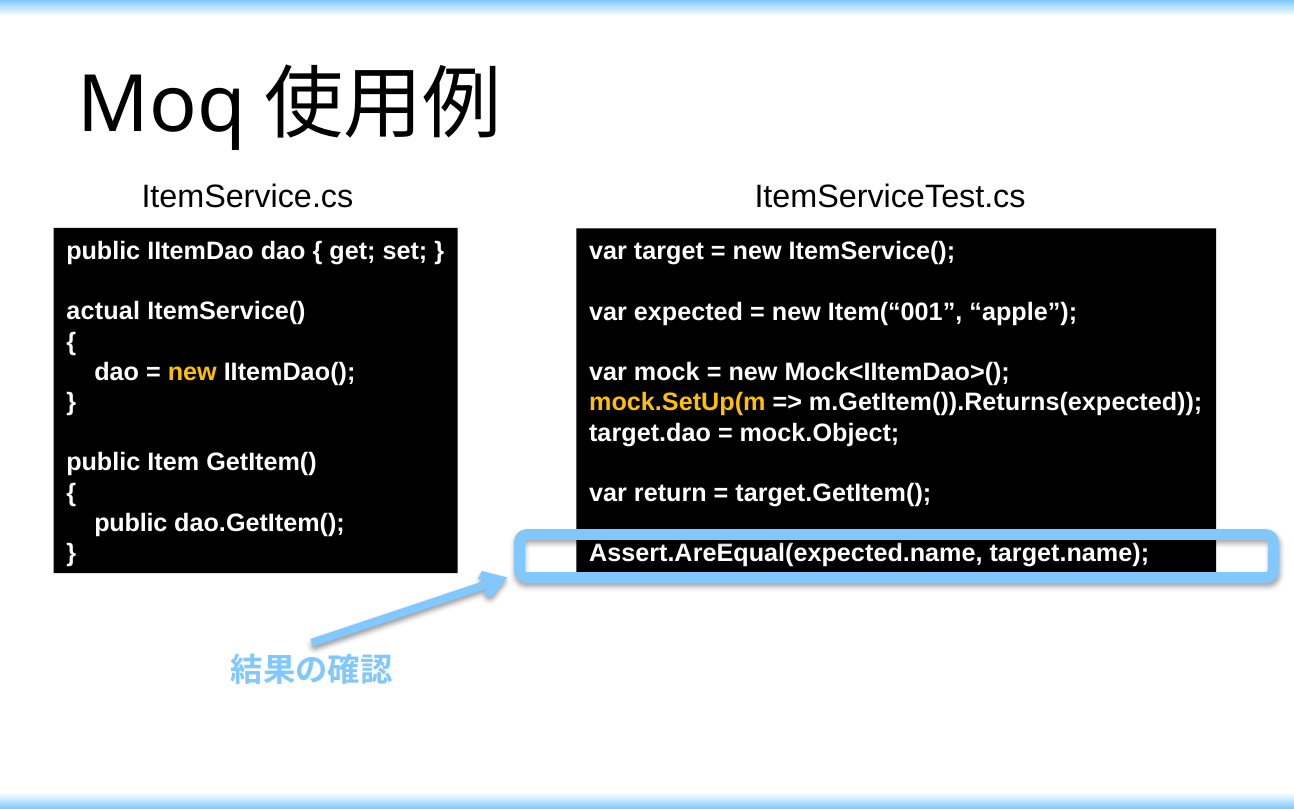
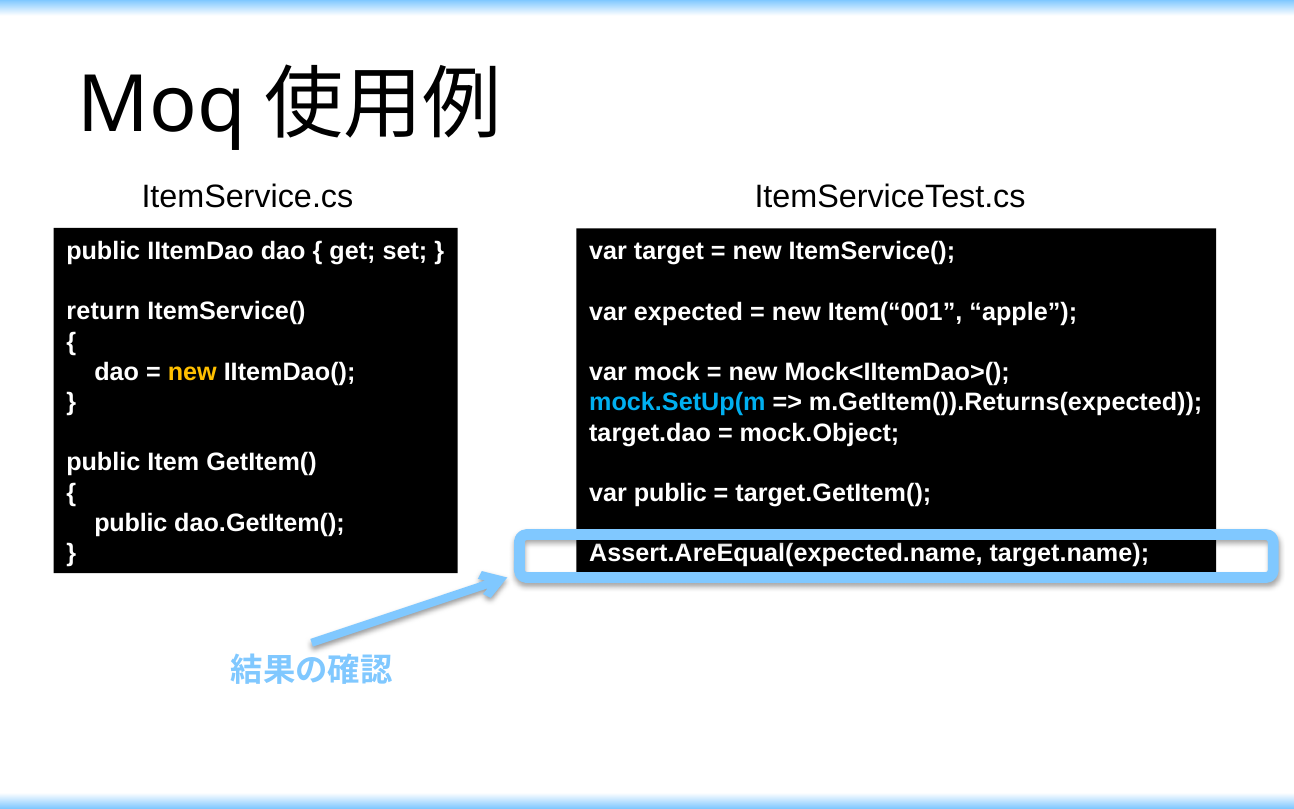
actual: actual -> return
mock.SetUp(m colour: yellow -> light blue
var return: return -> public
